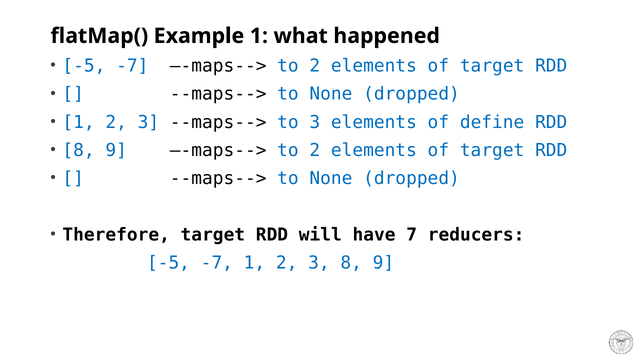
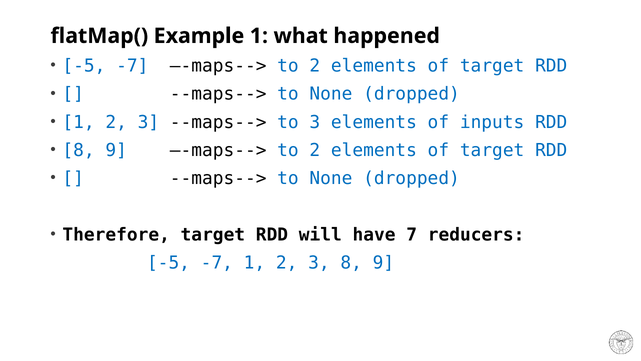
define: define -> inputs
